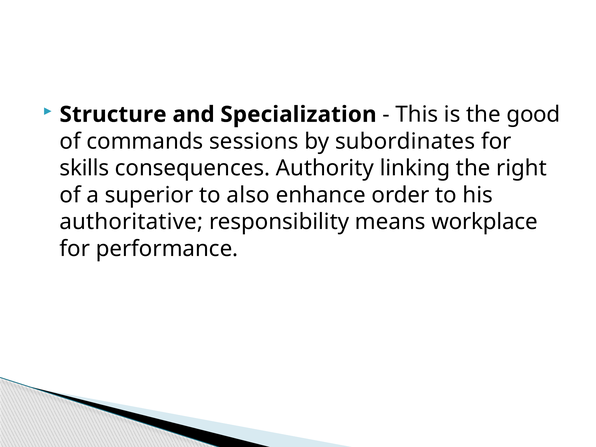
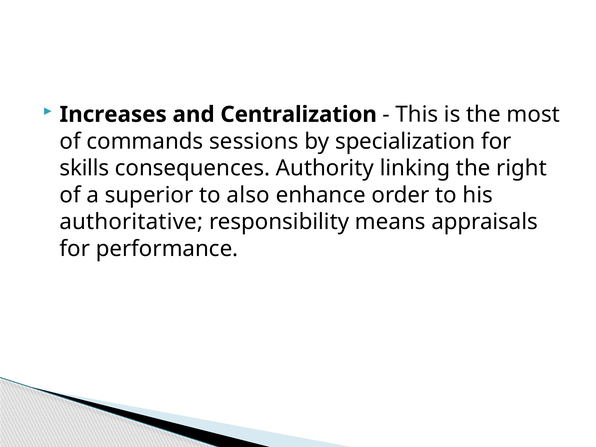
Structure: Structure -> Increases
Specialization: Specialization -> Centralization
good: good -> most
subordinates: subordinates -> specialization
workplace: workplace -> appraisals
